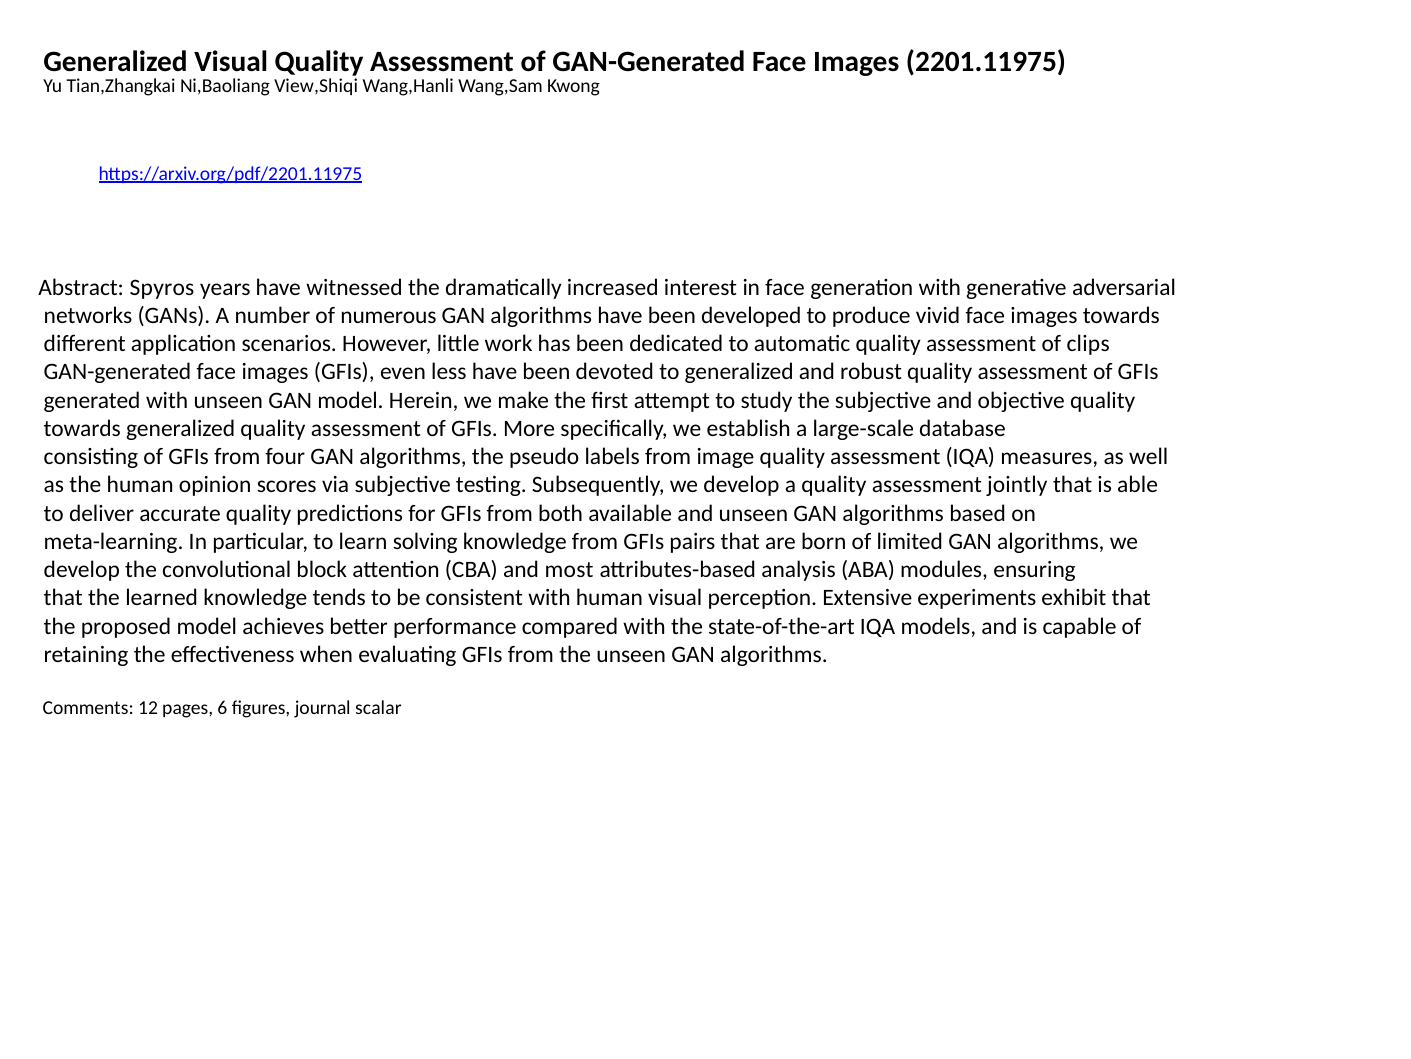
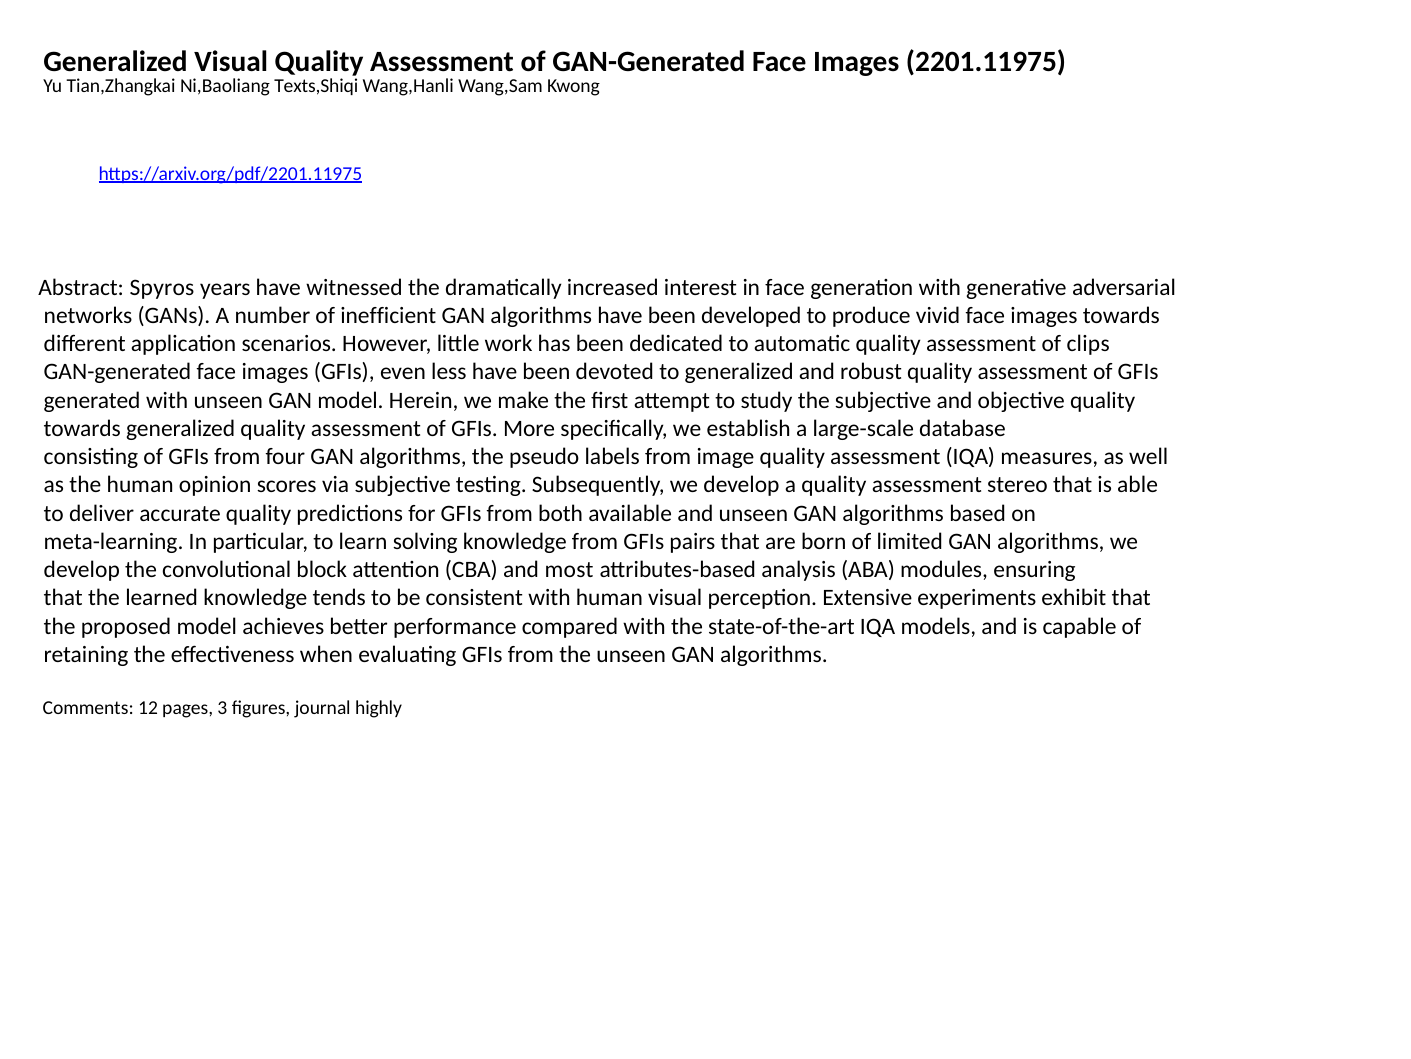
View,Shiqi: View,Shiqi -> Texts,Shiqi
numerous: numerous -> inefficient
jointly: jointly -> stereo
6: 6 -> 3
scalar: scalar -> highly
